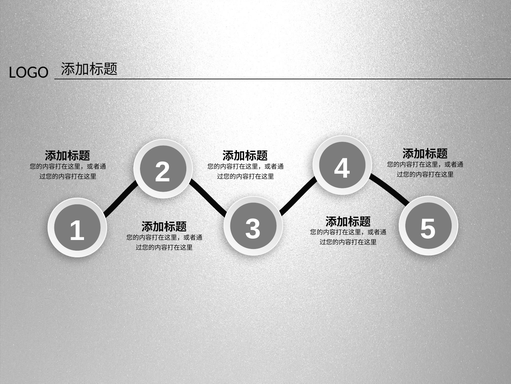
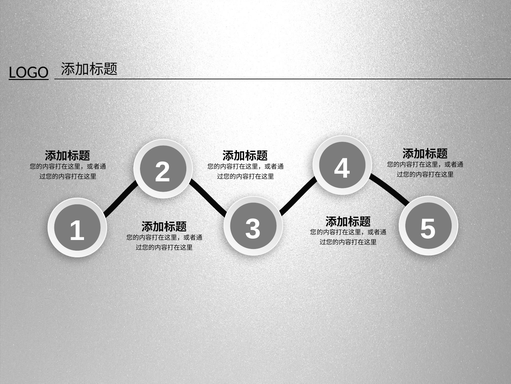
LOGO underline: none -> present
